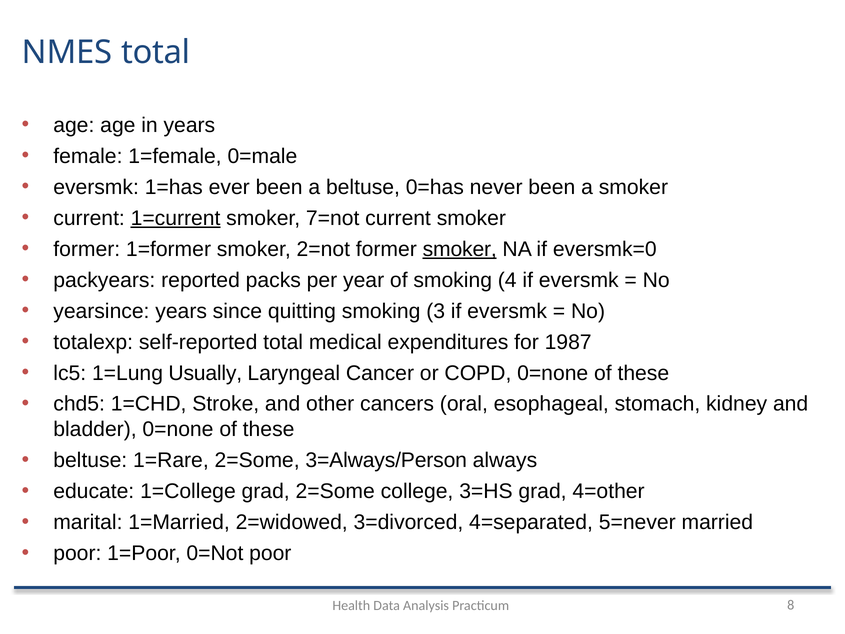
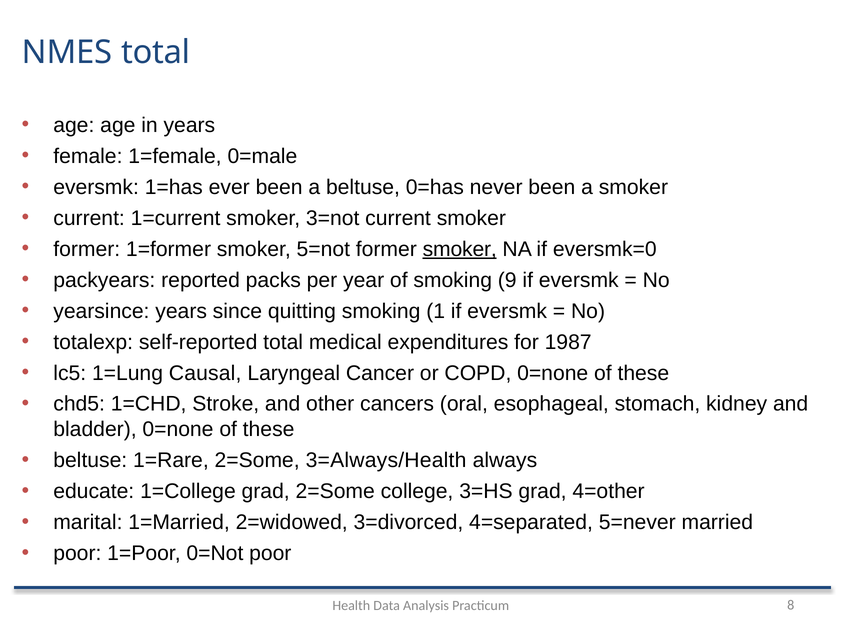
1=current underline: present -> none
7=not: 7=not -> 3=not
2=not: 2=not -> 5=not
4: 4 -> 9
3: 3 -> 1
Usually: Usually -> Causal
3=Always/Person: 3=Always/Person -> 3=Always/Health
